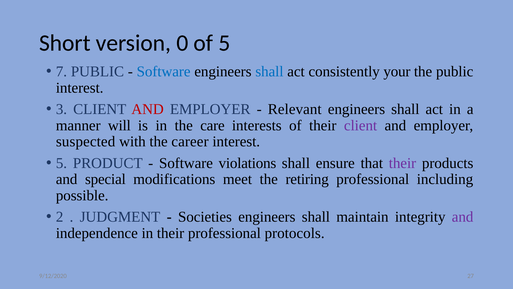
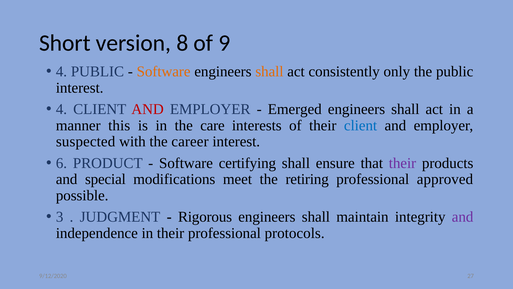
0: 0 -> 8
of 5: 5 -> 9
7 at (61, 71): 7 -> 4
Software at (164, 71) colour: blue -> orange
shall at (269, 71) colour: blue -> orange
your: your -> only
3 at (61, 109): 3 -> 4
Relevant: Relevant -> Emerged
will: will -> this
client at (361, 125) colour: purple -> blue
5 at (61, 163): 5 -> 6
violations: violations -> certifying
including: including -> approved
2: 2 -> 3
Societies: Societies -> Rigorous
